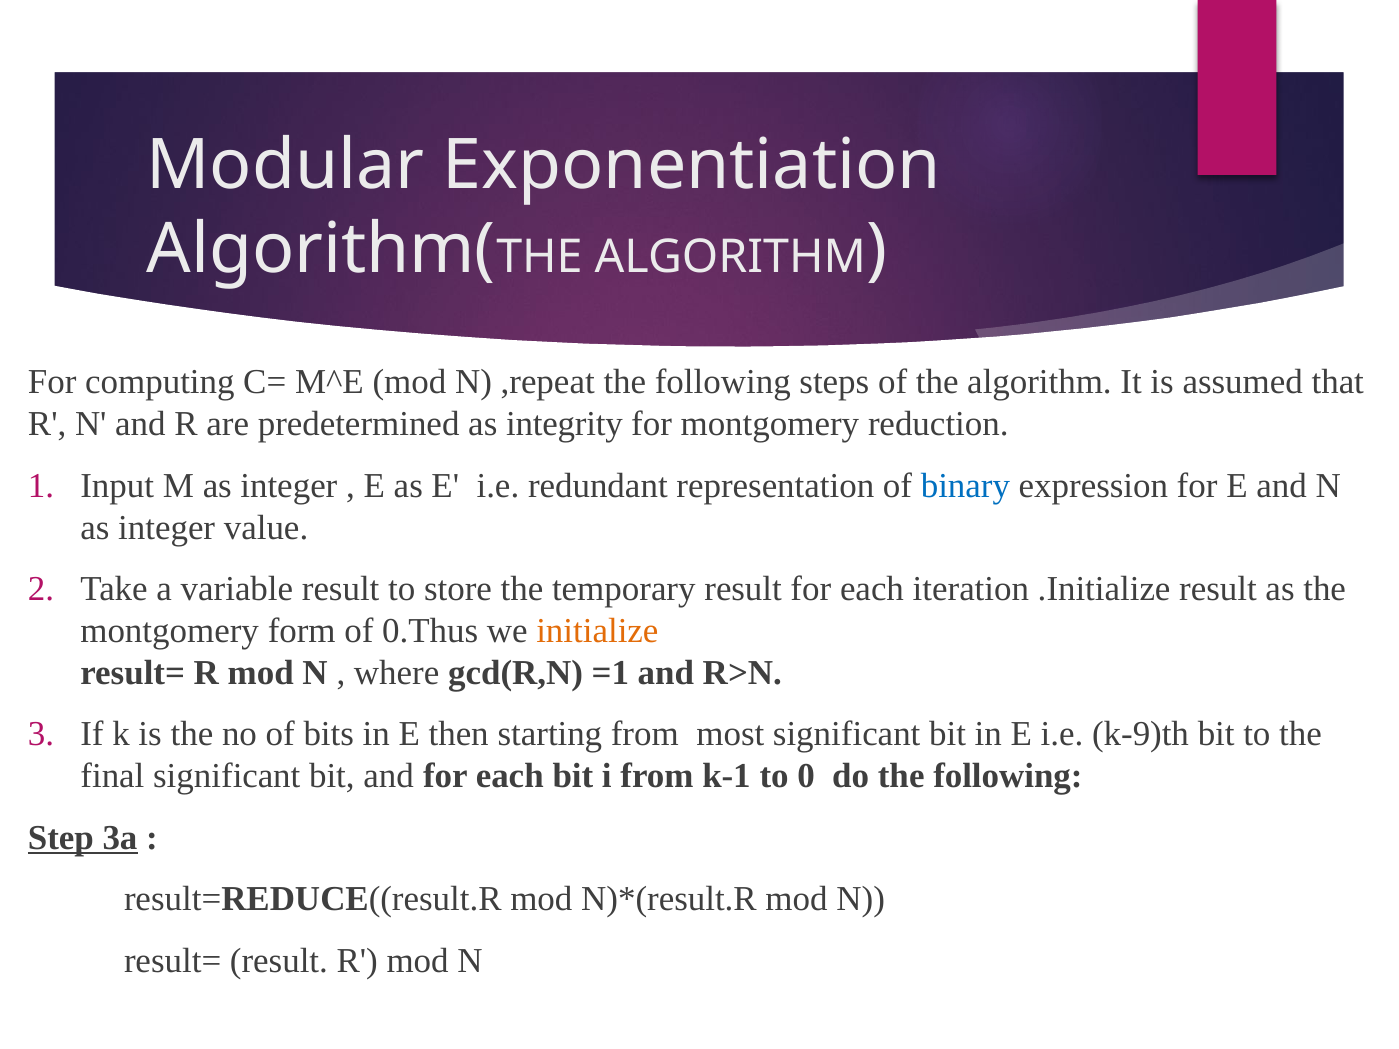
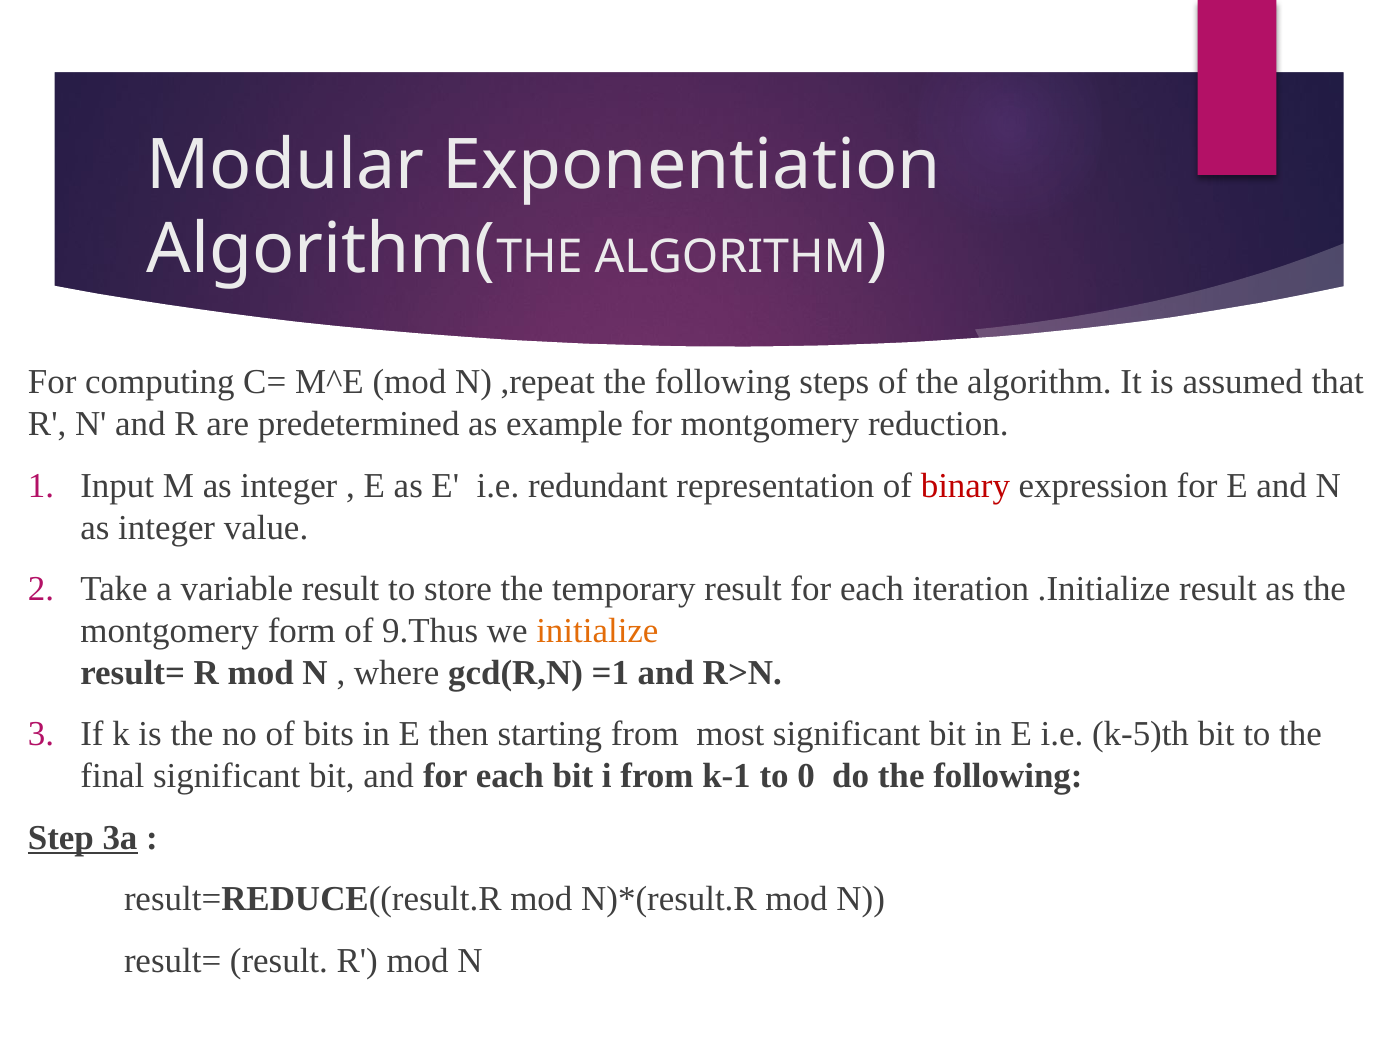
integrity: integrity -> example
binary colour: blue -> red
0.Thus: 0.Thus -> 9.Thus
k-9)th: k-9)th -> k-5)th
